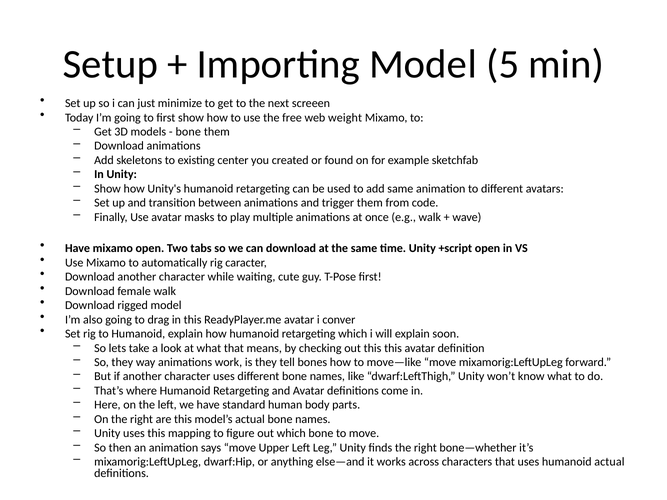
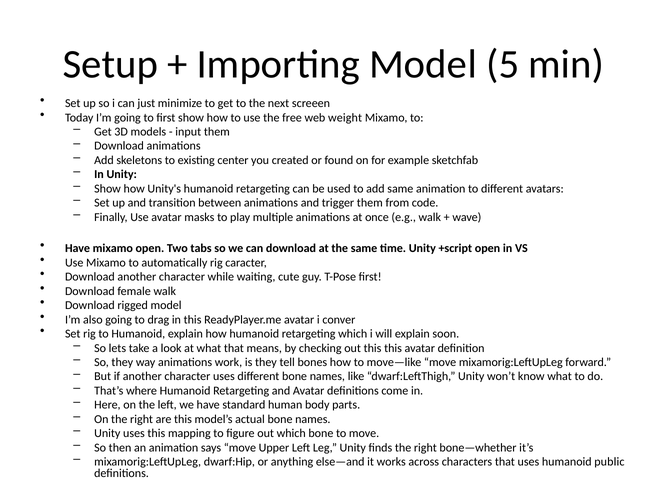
bone at (188, 132): bone -> input
humanoid actual: actual -> public
